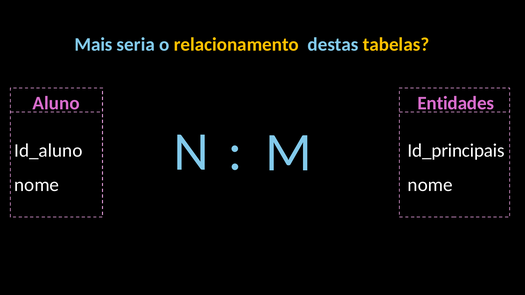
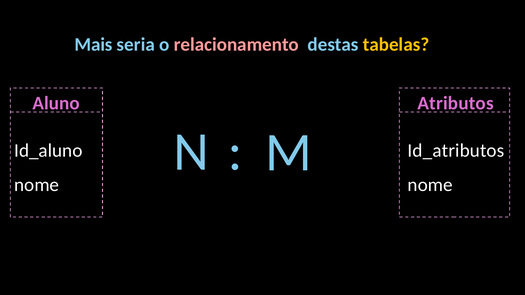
relacionamento colour: yellow -> pink
Entidades: Entidades -> Atributos
Id_principais: Id_principais -> Id_atributos
